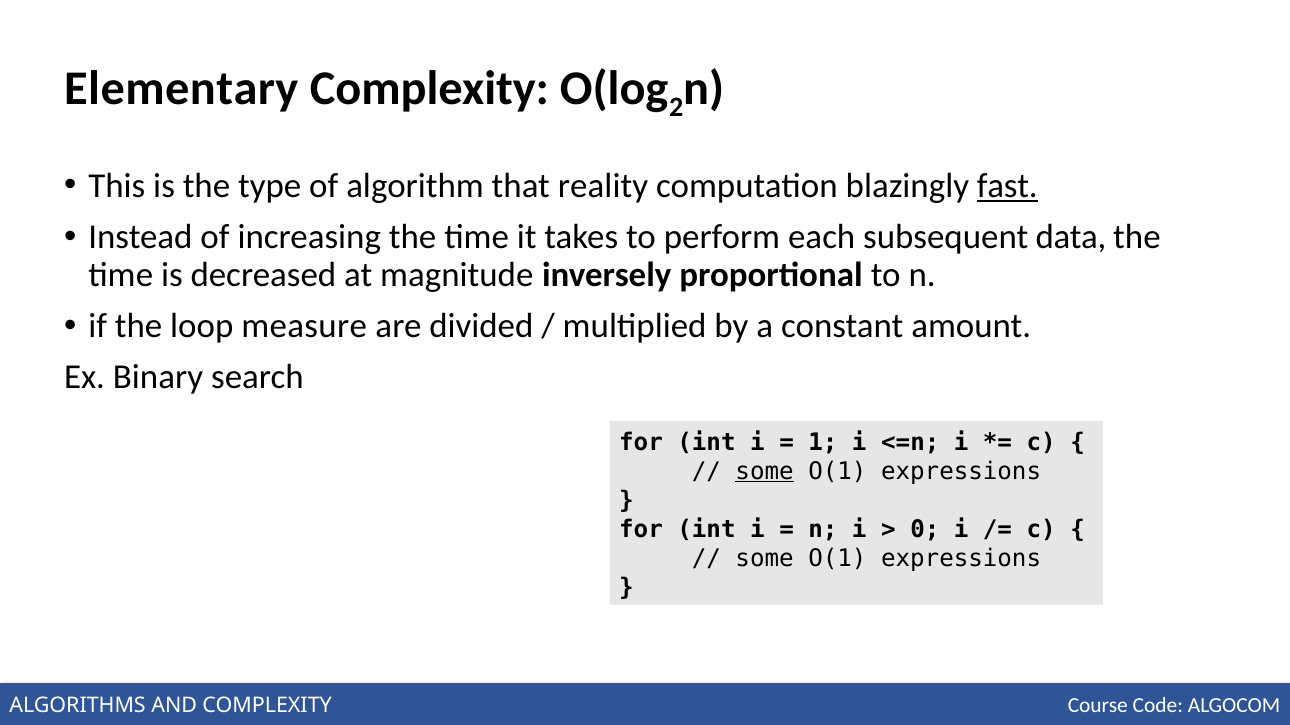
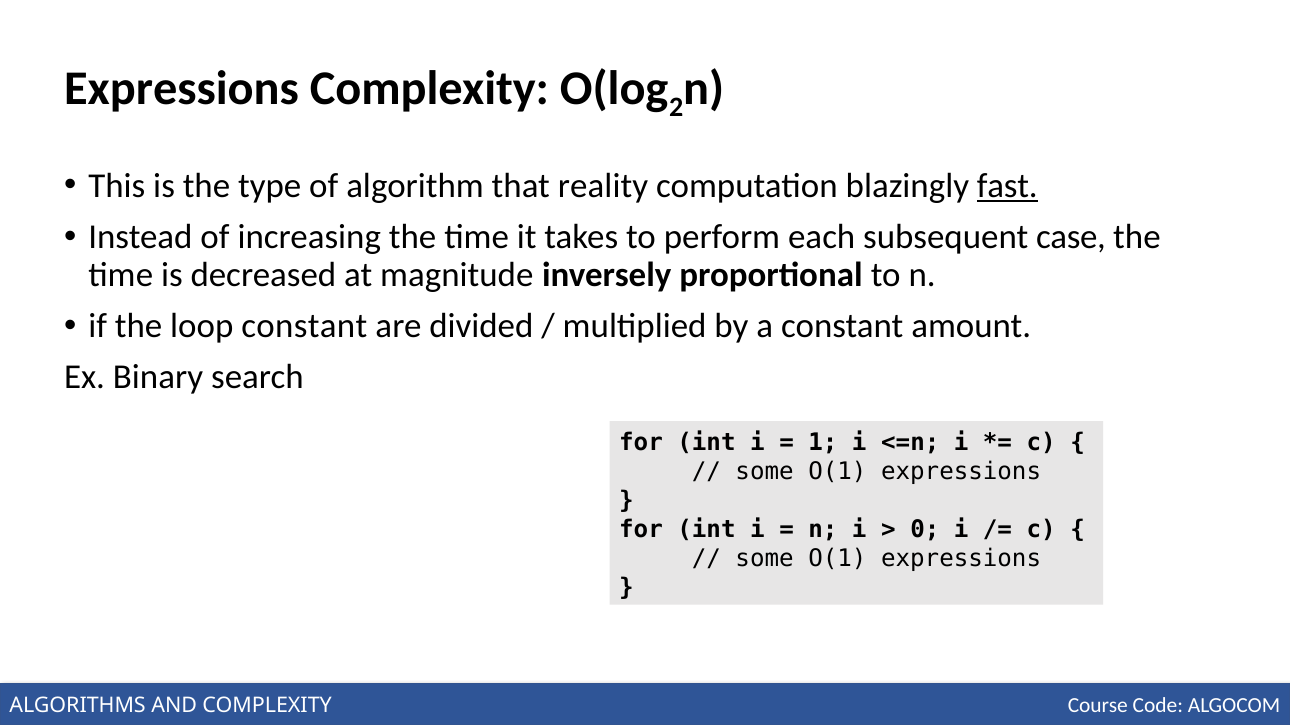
Elementary at (181, 89): Elementary -> Expressions
data: data -> case
loop measure: measure -> constant
some at (765, 471) underline: present -> none
